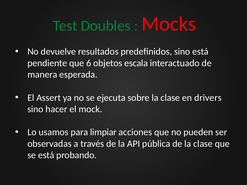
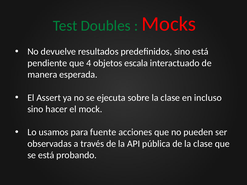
6: 6 -> 4
drivers: drivers -> incluso
limpiar: limpiar -> fuente
